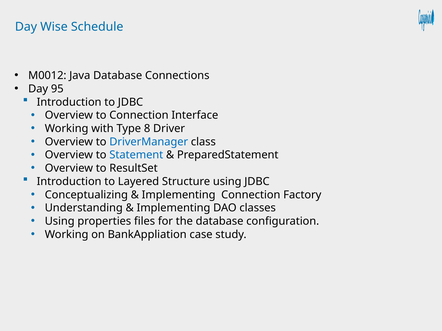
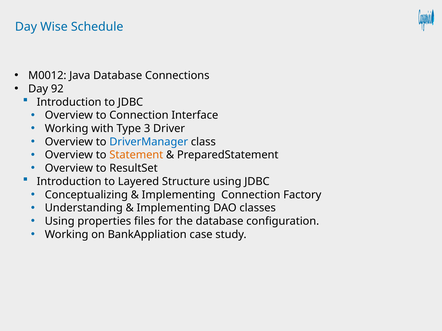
95: 95 -> 92
8: 8 -> 3
Statement colour: blue -> orange
